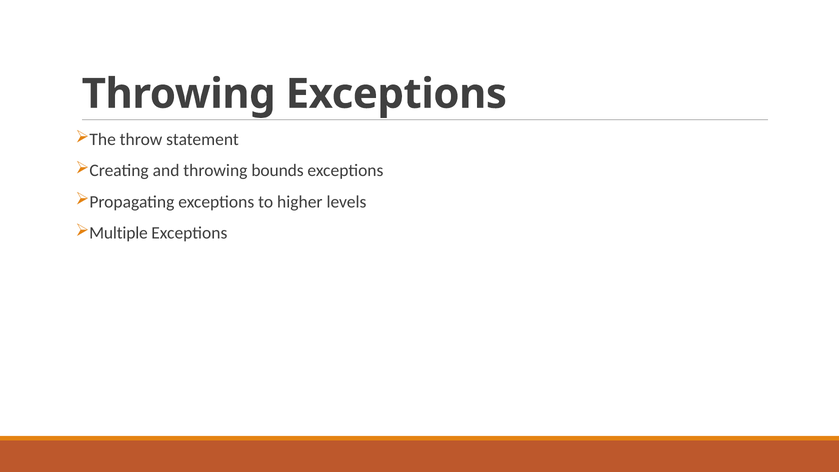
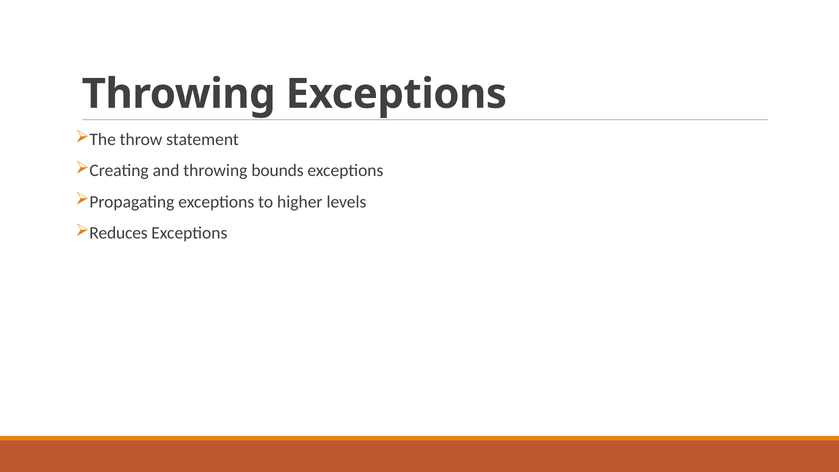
Multiple: Multiple -> Reduces
